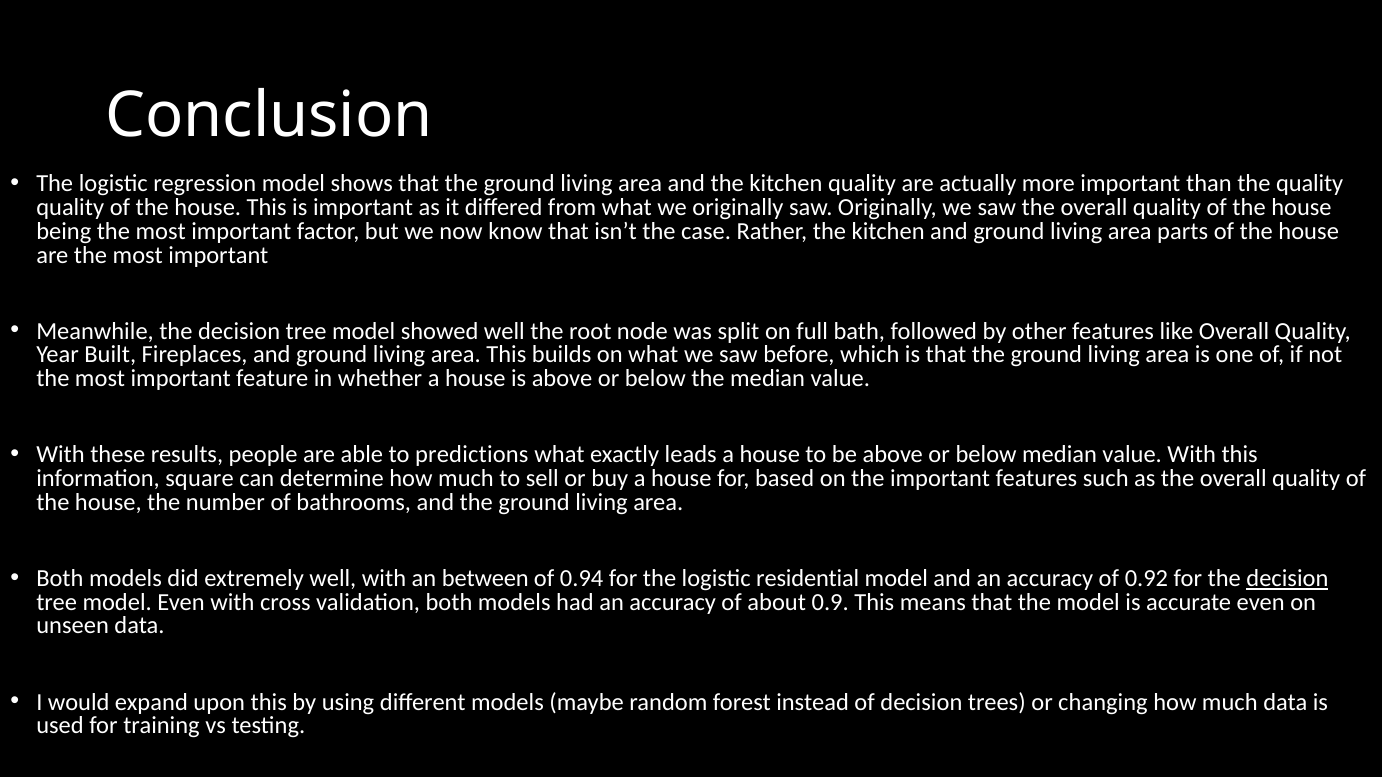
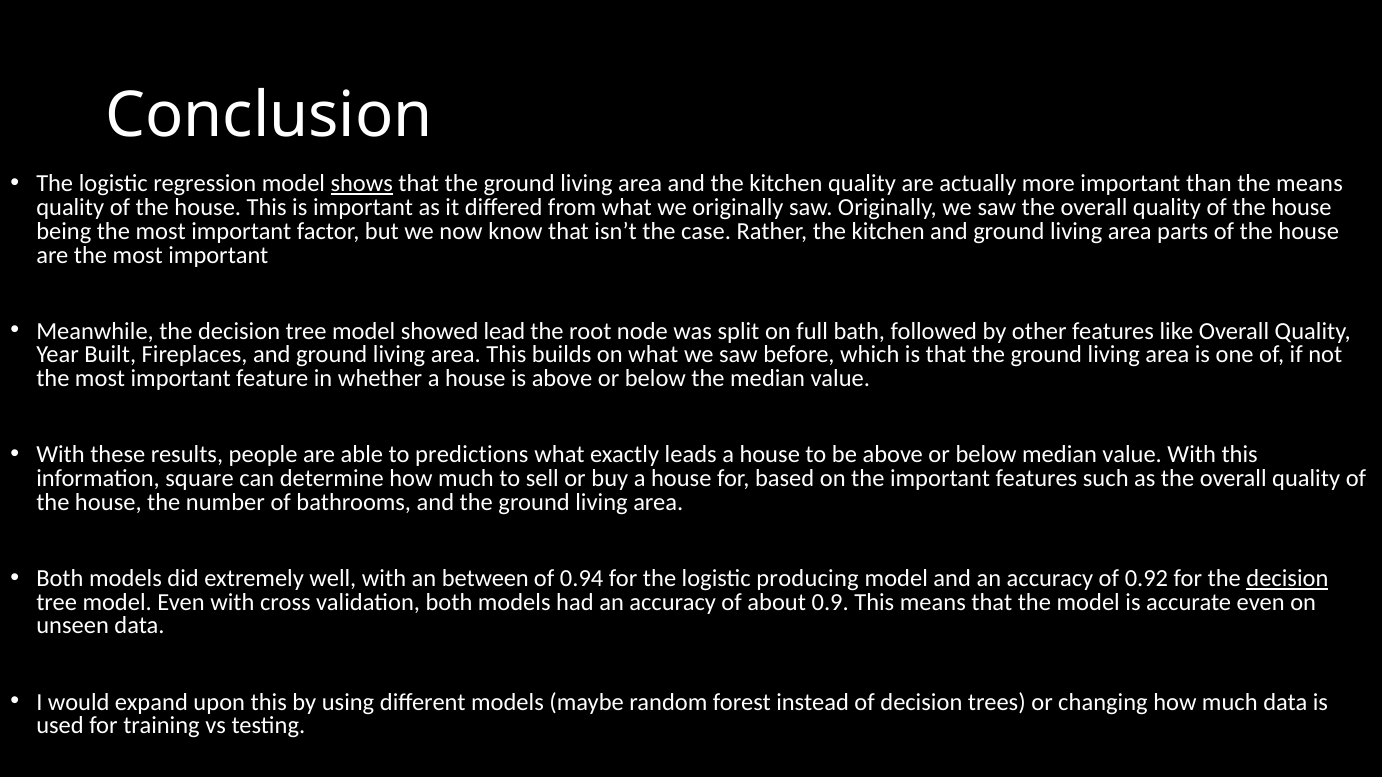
shows underline: none -> present
the quality: quality -> means
showed well: well -> lead
residential: residential -> producing
